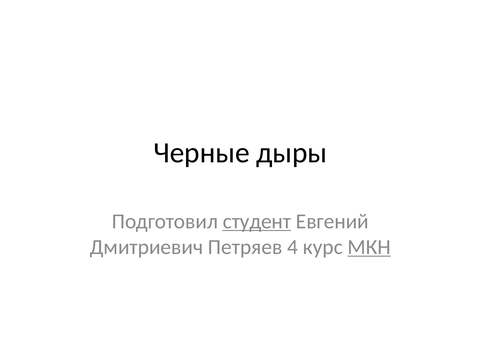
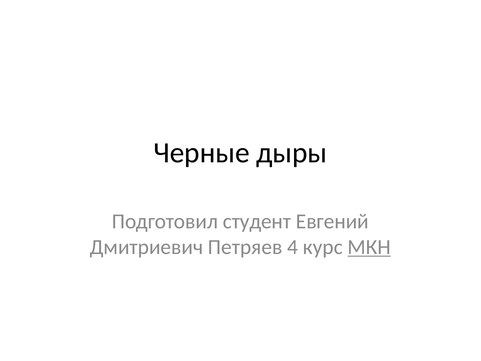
студент underline: present -> none
